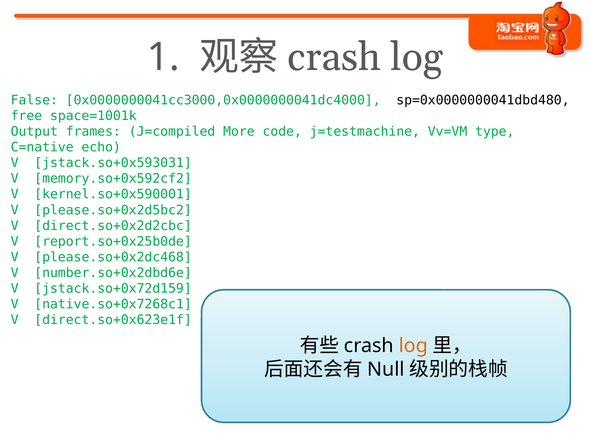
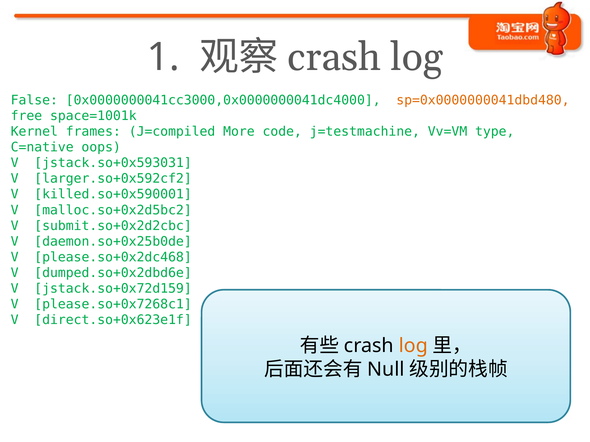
sp=0x0000000041dbd480 colour: black -> orange
Output: Output -> Kernel
echo: echo -> oops
memory.so+0x592cf2: memory.so+0x592cf2 -> larger.so+0x592cf2
kernel.so+0x590001: kernel.so+0x590001 -> killed.so+0x590001
please.so+0x2d5bc2: please.so+0x2d5bc2 -> malloc.so+0x2d5bc2
direct.so+0x2d2cbc: direct.so+0x2d2cbc -> submit.so+0x2d2cbc
report.so+0x25b0de: report.so+0x25b0de -> daemon.so+0x25b0de
number.so+0x2dbd6e: number.so+0x2dbd6e -> dumped.so+0x2dbd6e
native.so+0x7268c1: native.so+0x7268c1 -> please.so+0x7268c1
